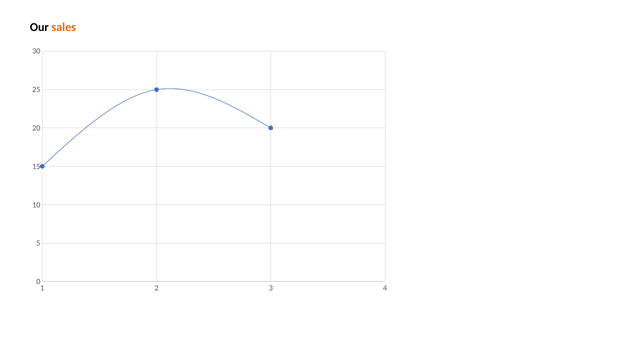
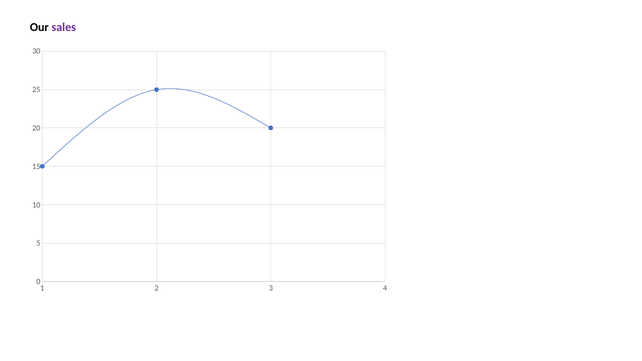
sales colour: orange -> purple
